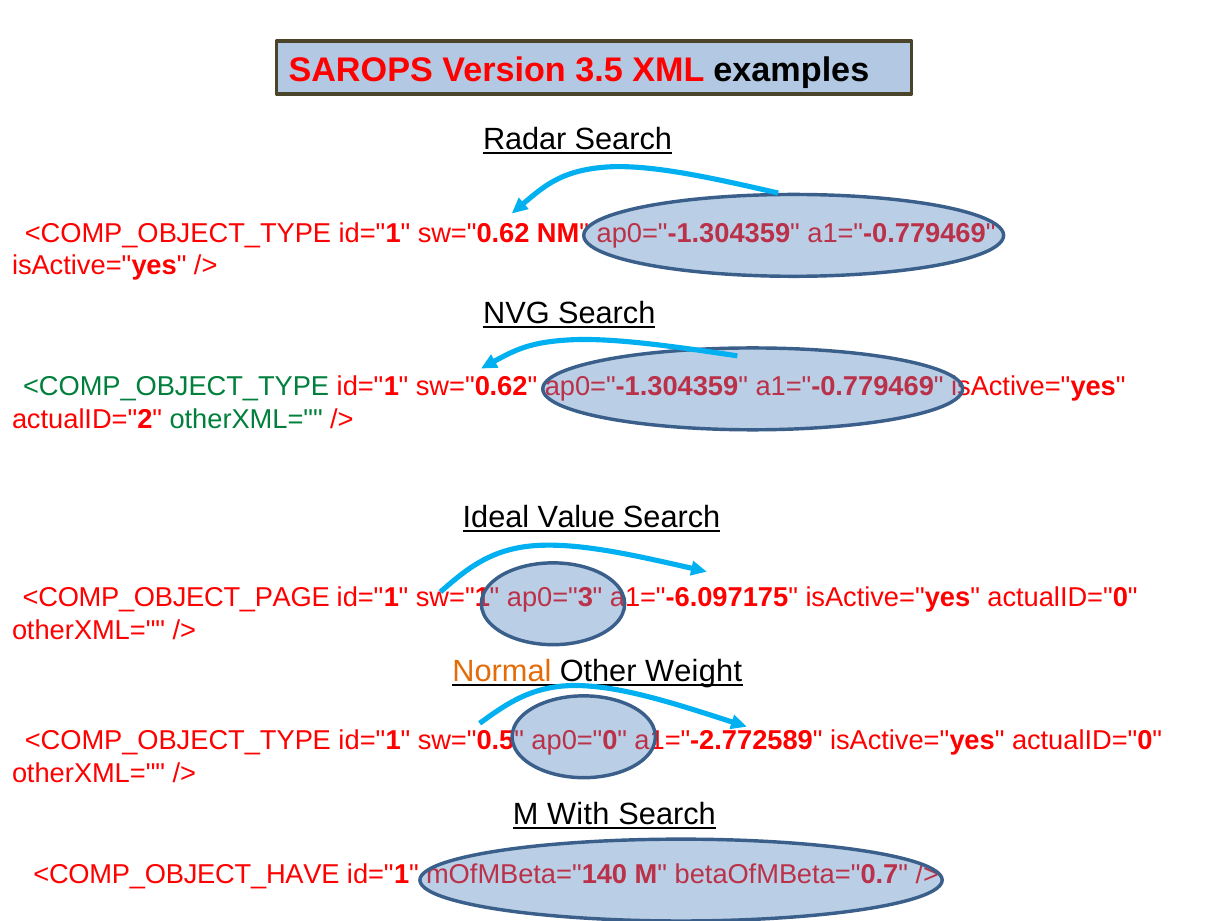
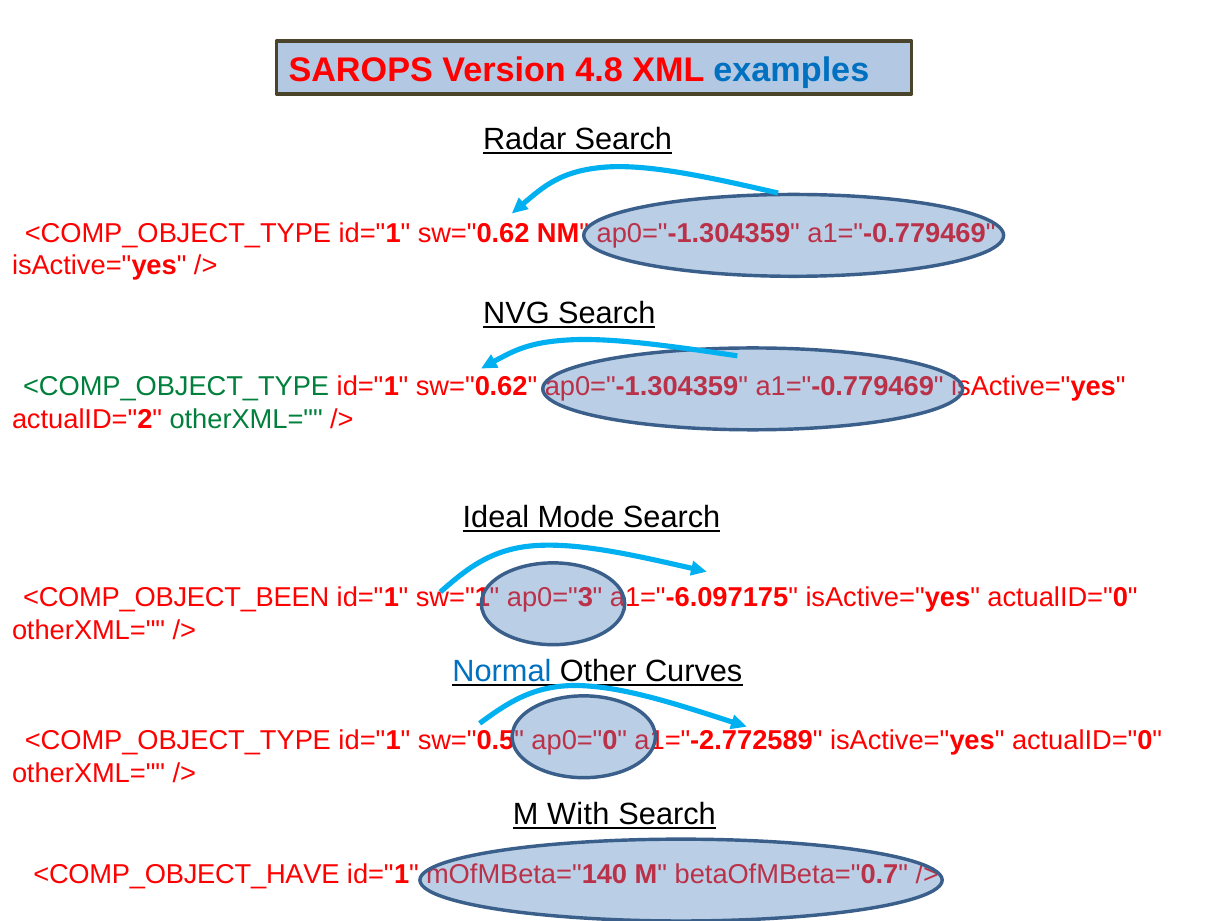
3.5: 3.5 -> 4.8
examples colour: black -> blue
Value: Value -> Mode
<COMP_OBJECT_PAGE: <COMP_OBJECT_PAGE -> <COMP_OBJECT_BEEN
Normal colour: orange -> blue
Weight: Weight -> Curves
